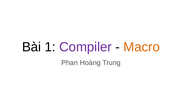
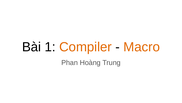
Compiler colour: purple -> orange
